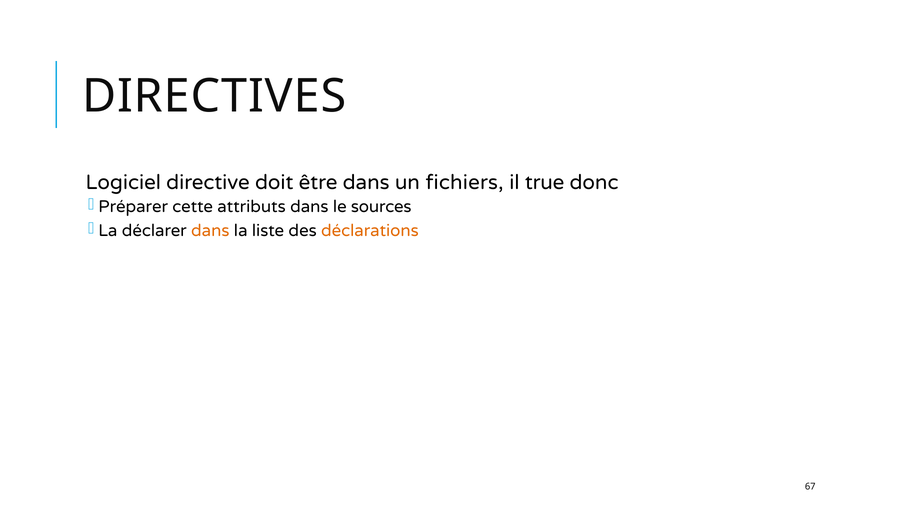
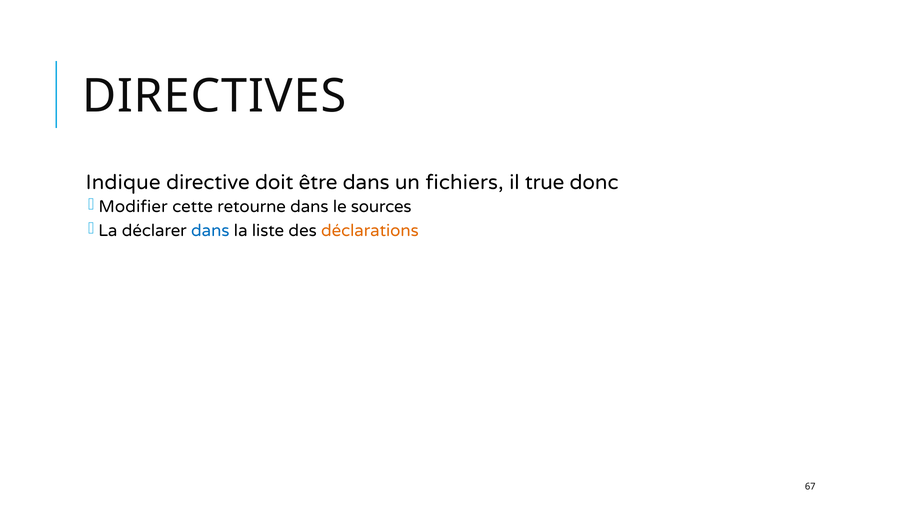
Logiciel: Logiciel -> Indique
Préparer: Préparer -> Modifier
attributs: attributs -> retourne
dans at (210, 231) colour: orange -> blue
